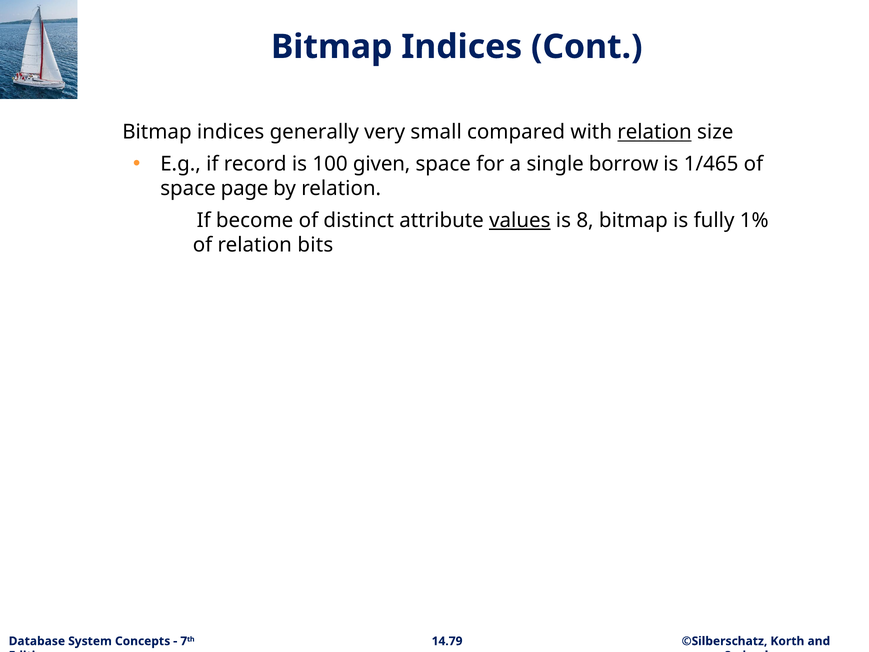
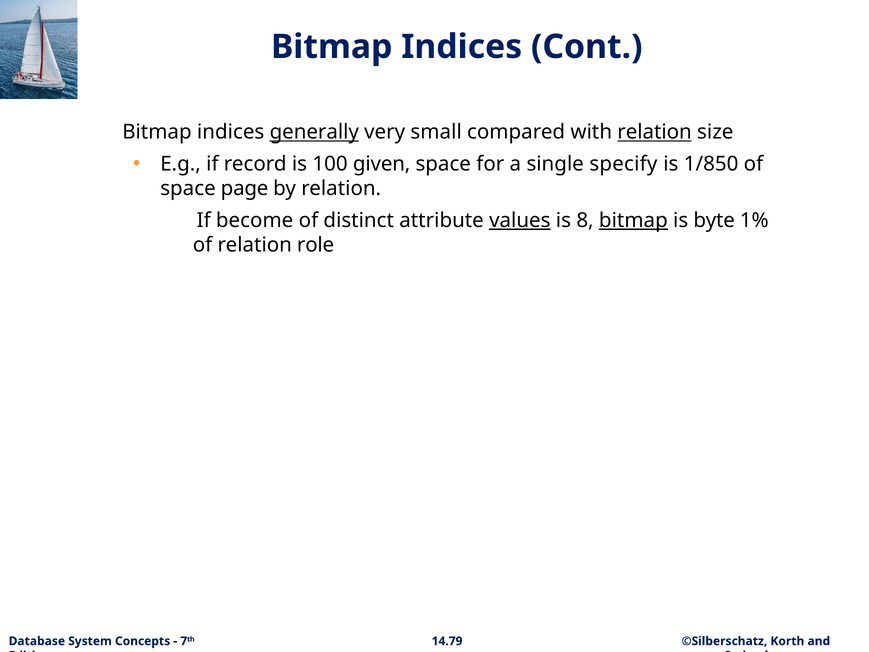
generally underline: none -> present
borrow: borrow -> specify
1/465: 1/465 -> 1/850
bitmap at (633, 220) underline: none -> present
fully: fully -> byte
bits: bits -> role
